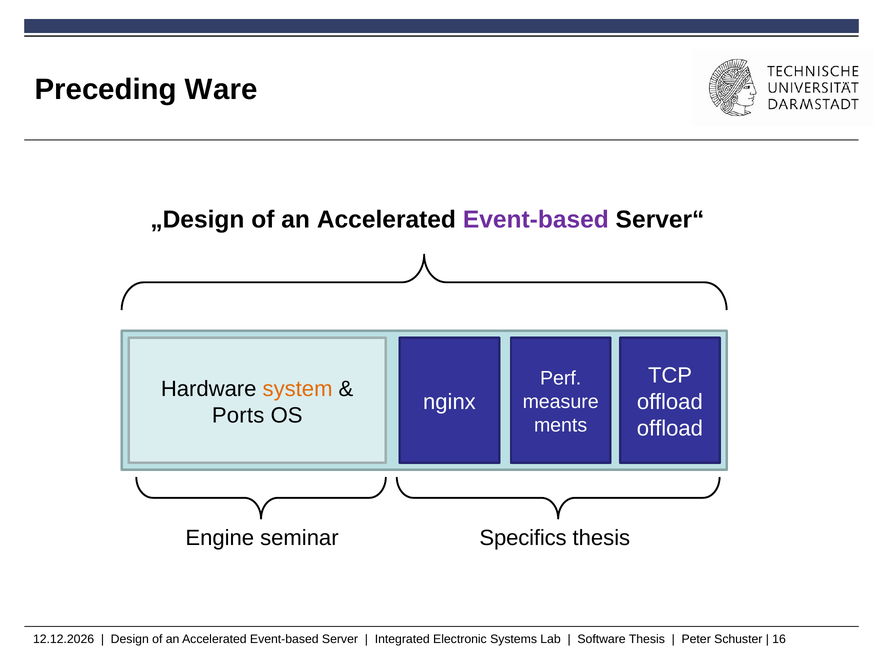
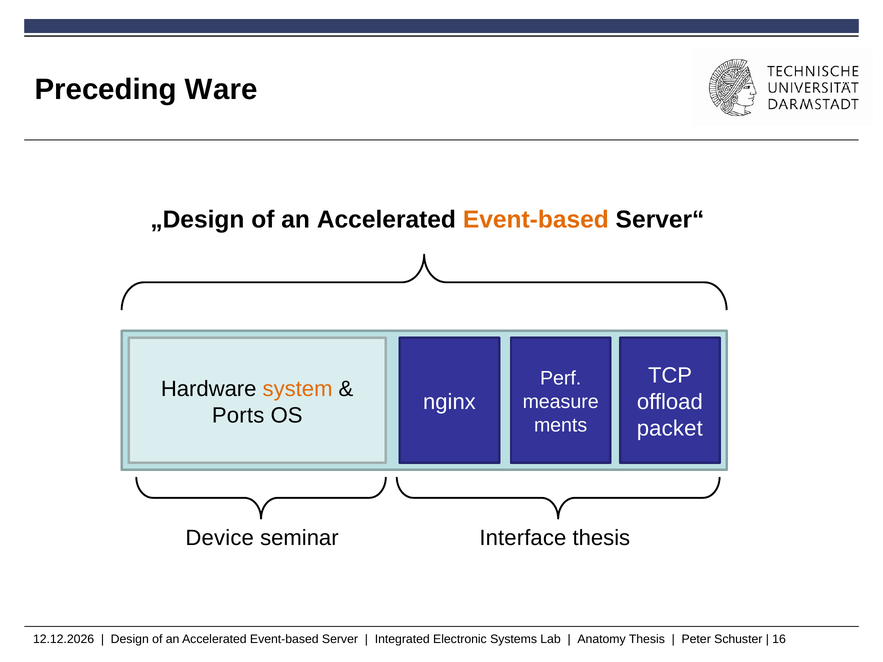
Event-based at (536, 220) colour: purple -> orange
offload at (670, 429): offload -> packet
Engine: Engine -> Device
Specifics: Specifics -> Interface
Software: Software -> Anatomy
